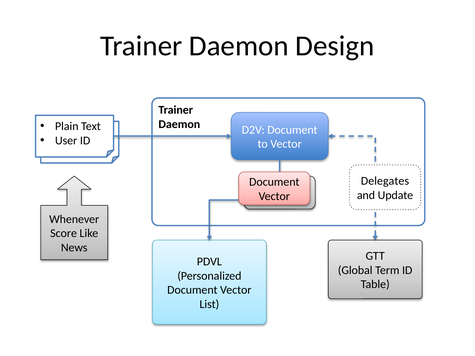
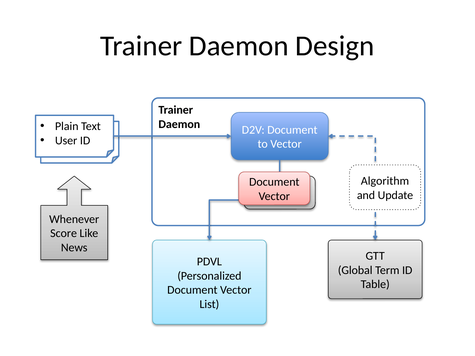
Delegates: Delegates -> Algorithm
